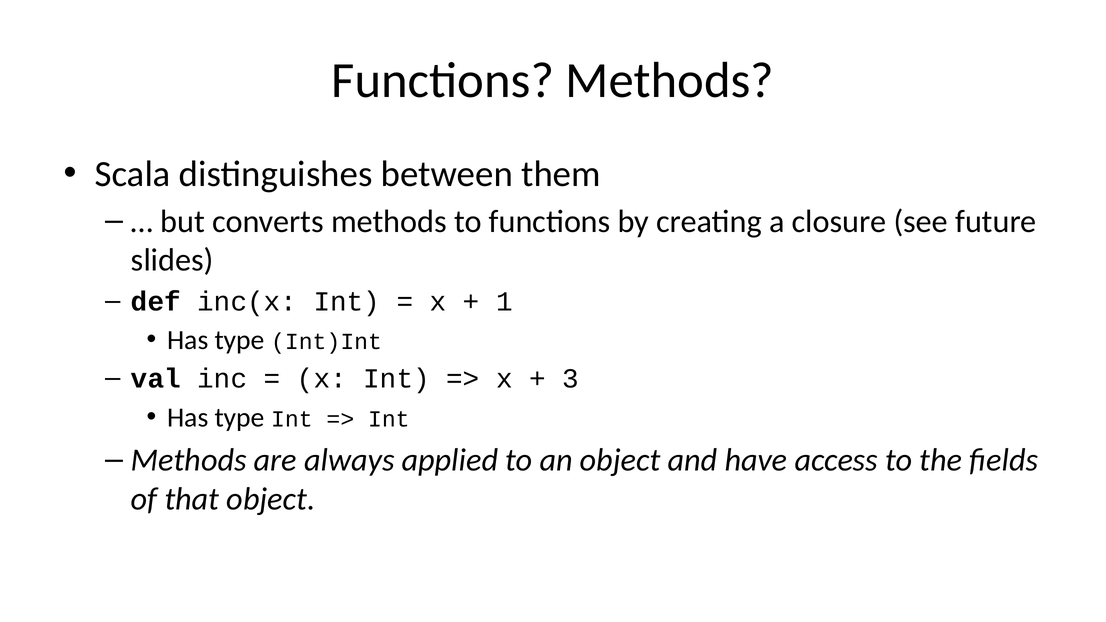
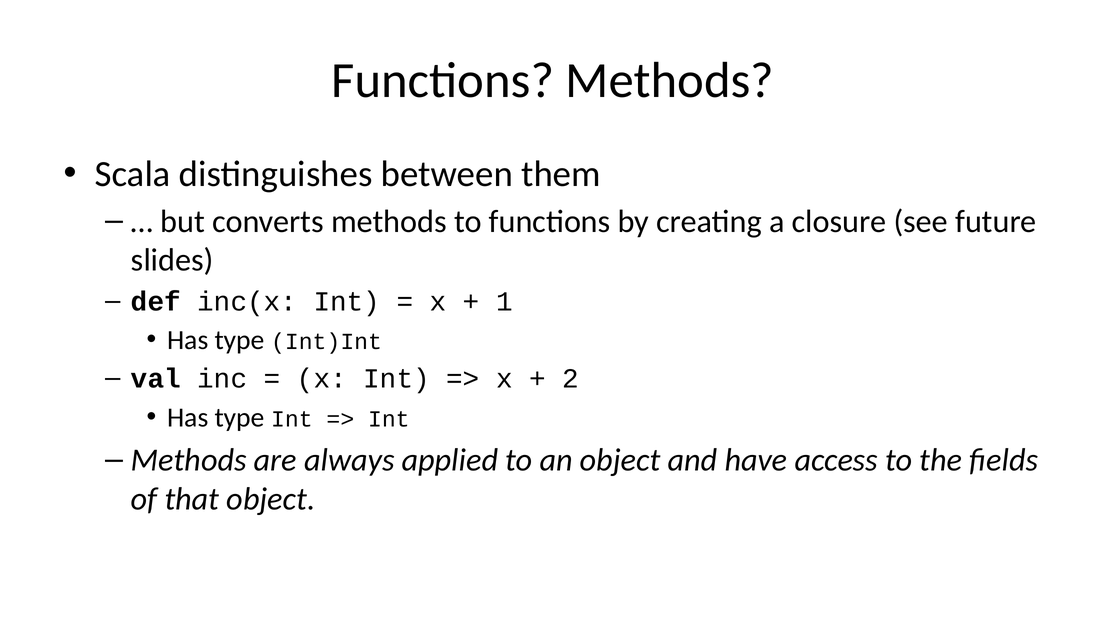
3: 3 -> 2
